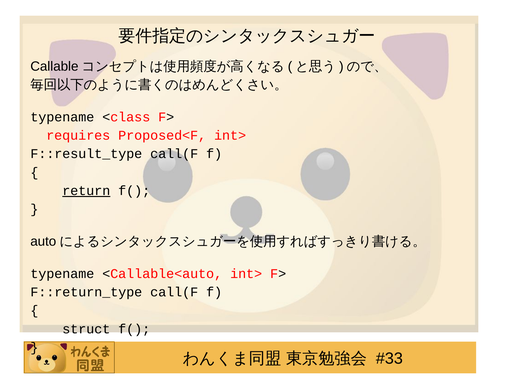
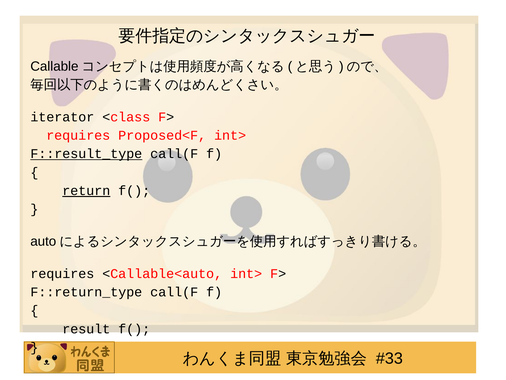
typename at (62, 117): typename -> iterator
F::result_type underline: none -> present
typename at (62, 273): typename -> requires
struct: struct -> result
